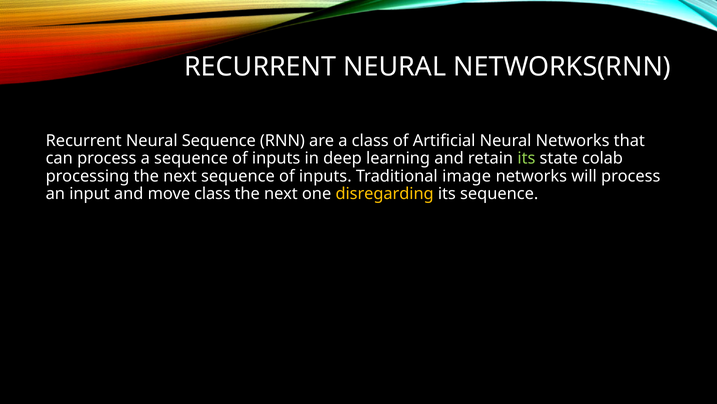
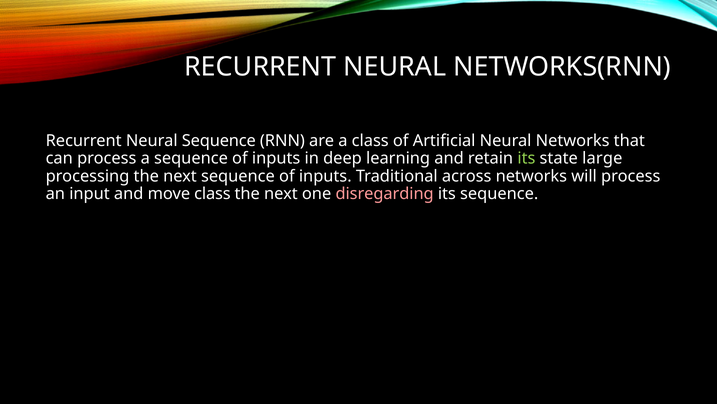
colab: colab -> large
image: image -> across
disregarding colour: yellow -> pink
